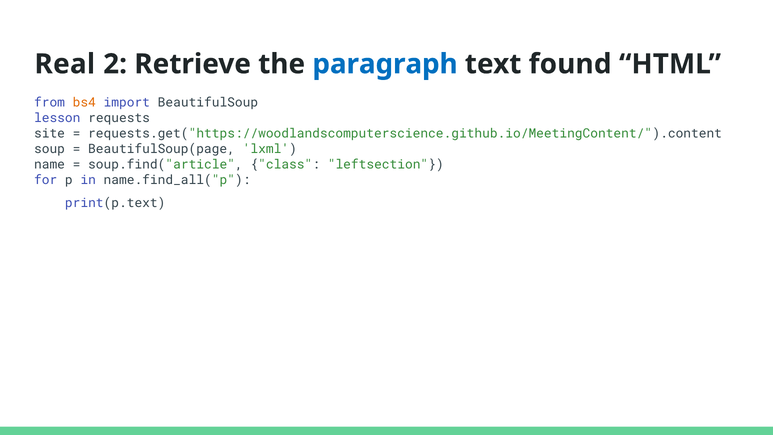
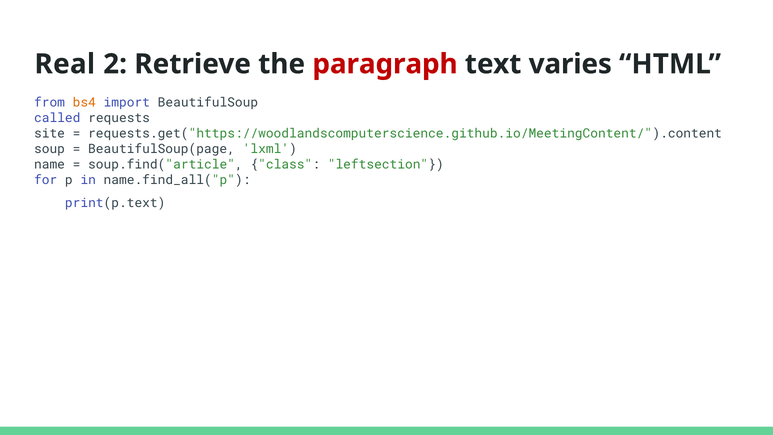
paragraph colour: blue -> red
found: found -> varies
lesson: lesson -> called
